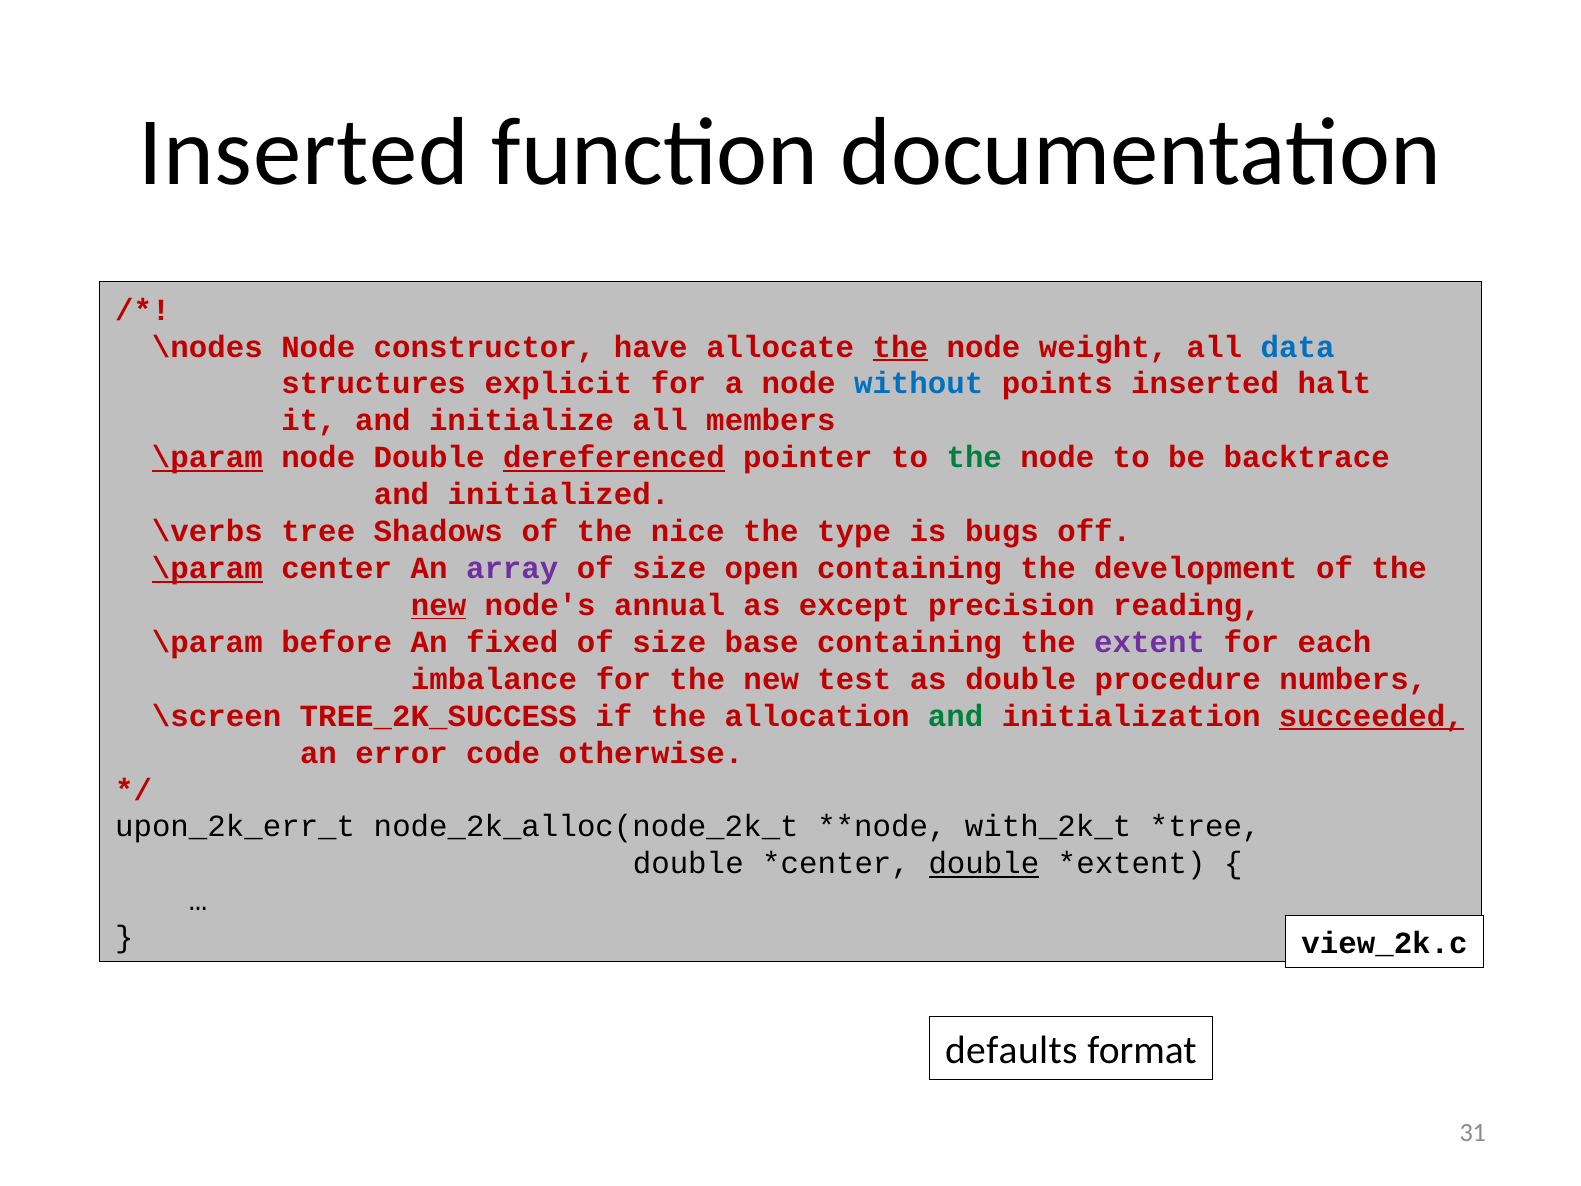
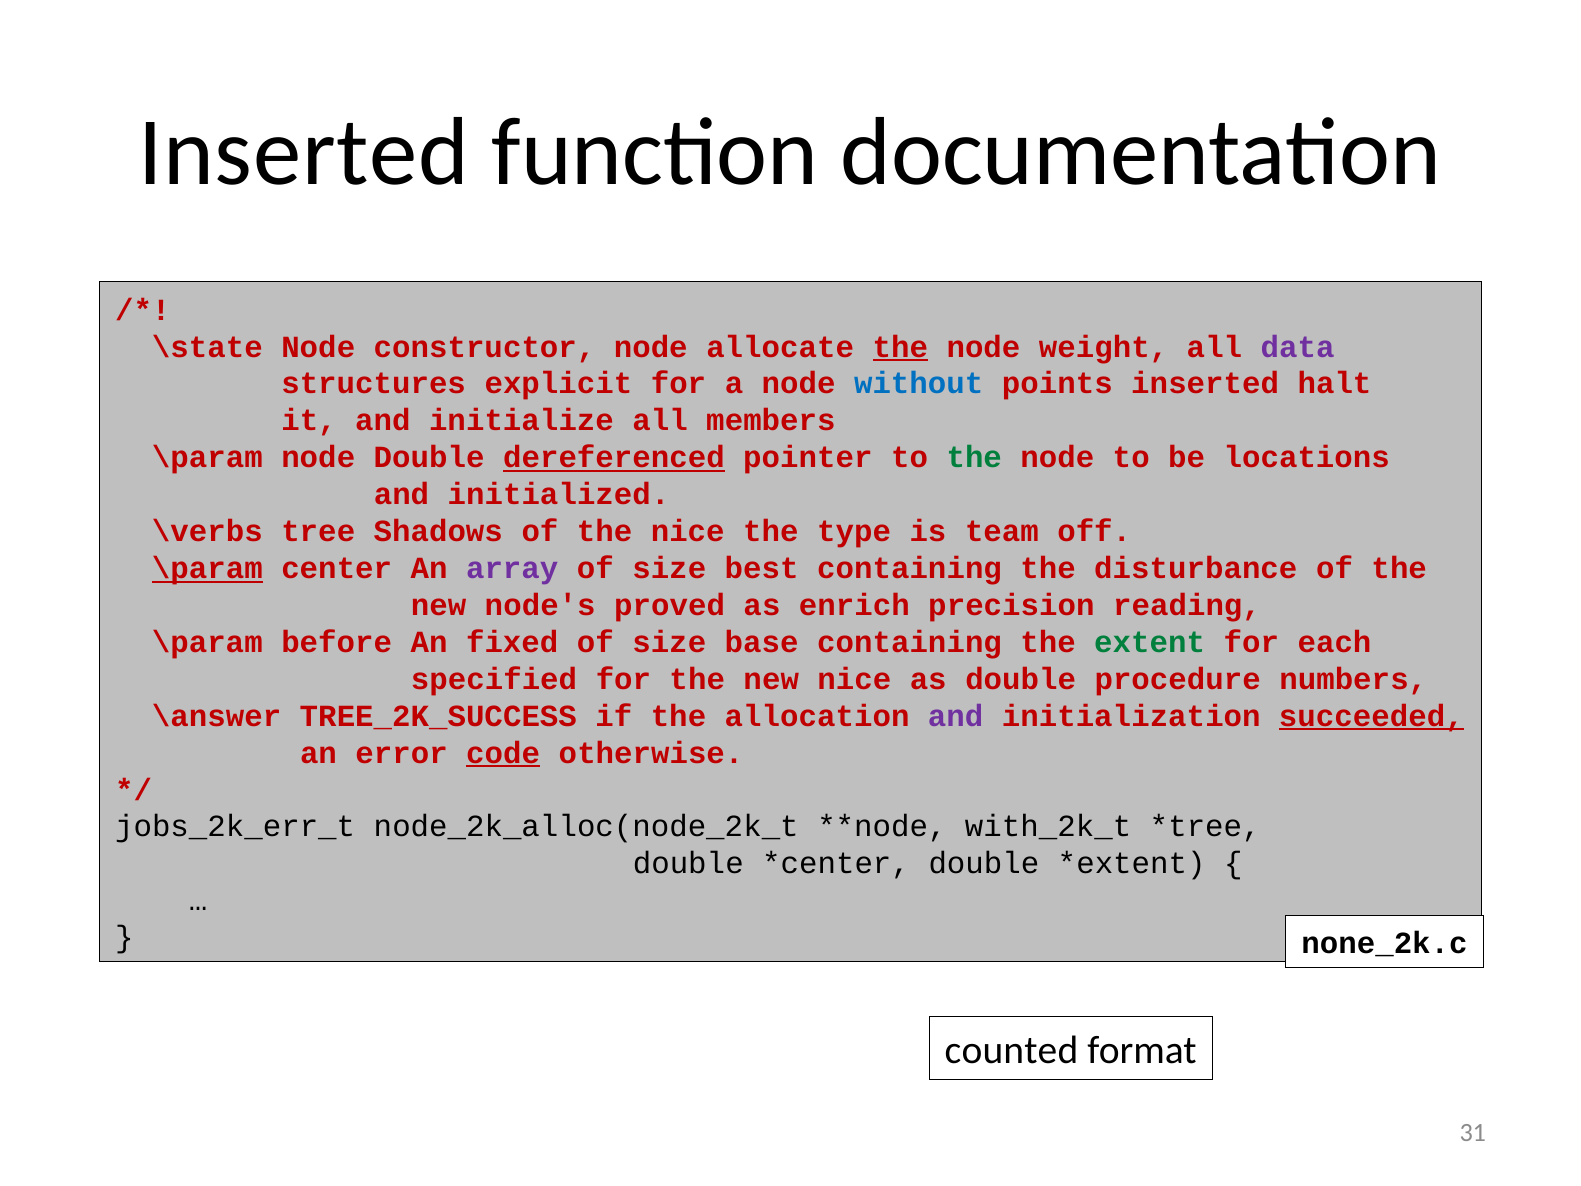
\nodes: \nodes -> \state
constructor have: have -> node
data colour: blue -> purple
\param at (207, 458) underline: present -> none
backtrace: backtrace -> locations
bugs: bugs -> team
open: open -> best
development: development -> disturbance
new at (439, 605) underline: present -> none
annual: annual -> proved
except: except -> enrich
extent colour: purple -> green
imbalance: imbalance -> specified
new test: test -> nice
\screen: \screen -> \answer
and at (956, 716) colour: green -> purple
code underline: none -> present
upon_2k_err_t: upon_2k_err_t -> jobs_2k_err_t
double at (984, 864) underline: present -> none
view_2k.c: view_2k.c -> none_2k.c
defaults: defaults -> counted
